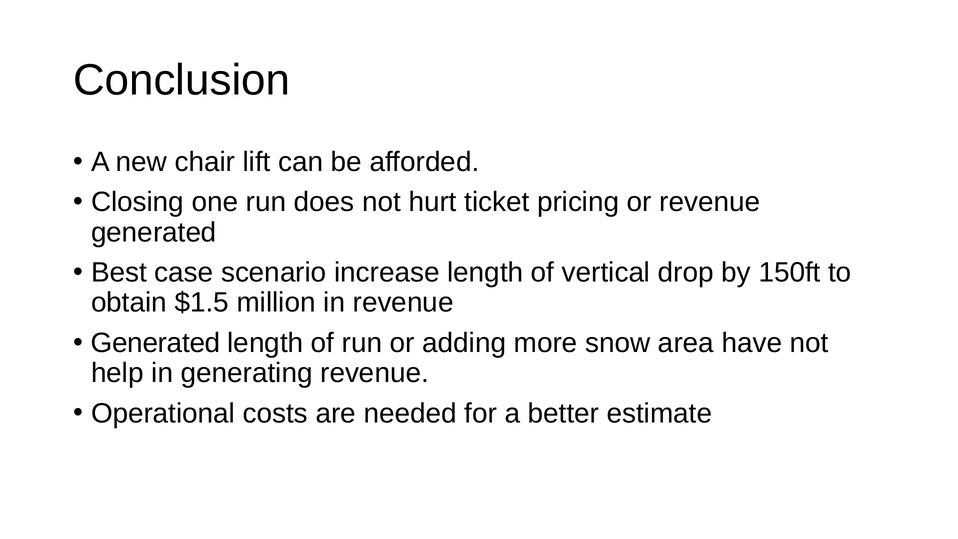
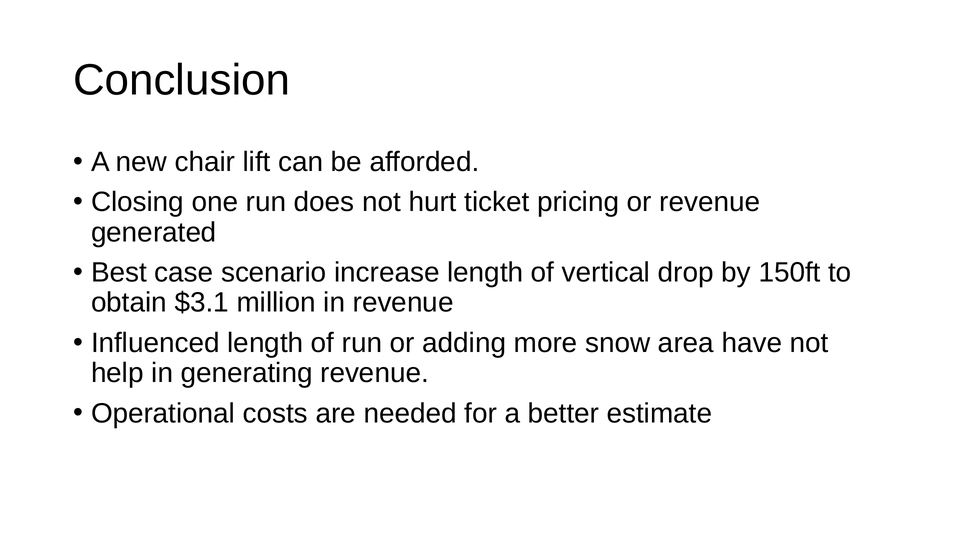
$1.5: $1.5 -> $3.1
Generated at (155, 343): Generated -> Influenced
